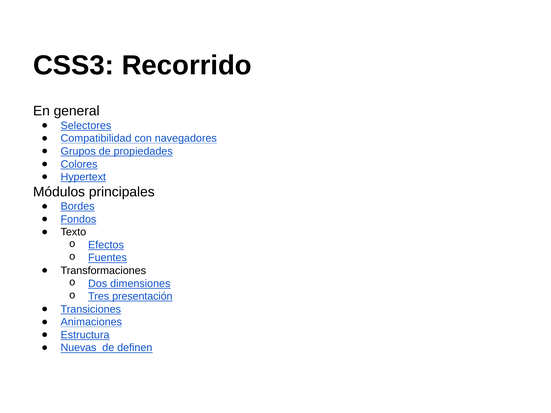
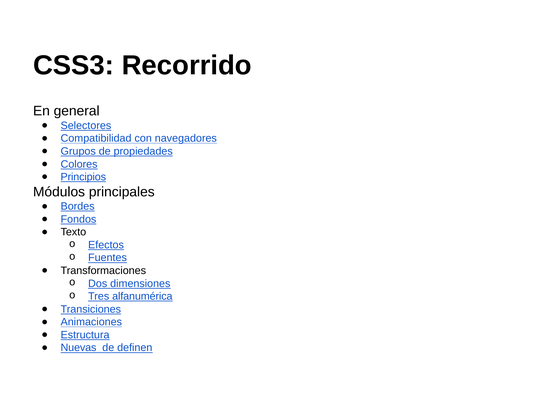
Hypertext: Hypertext -> Principios
presentación: presentación -> alfanumérica
